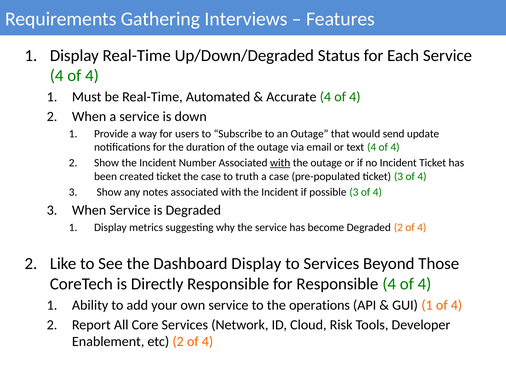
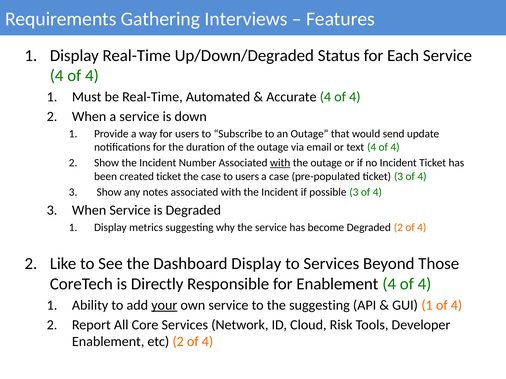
to truth: truth -> users
for Responsible: Responsible -> Enablement
your underline: none -> present
the operations: operations -> suggesting
